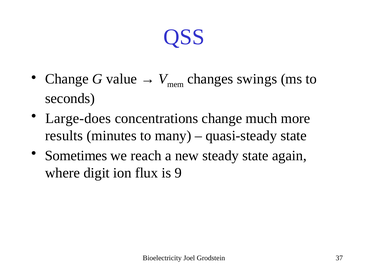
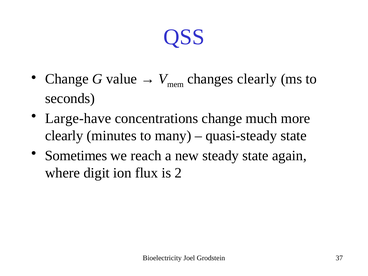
changes swings: swings -> clearly
Large-does: Large-does -> Large-have
results at (64, 136): results -> clearly
9: 9 -> 2
